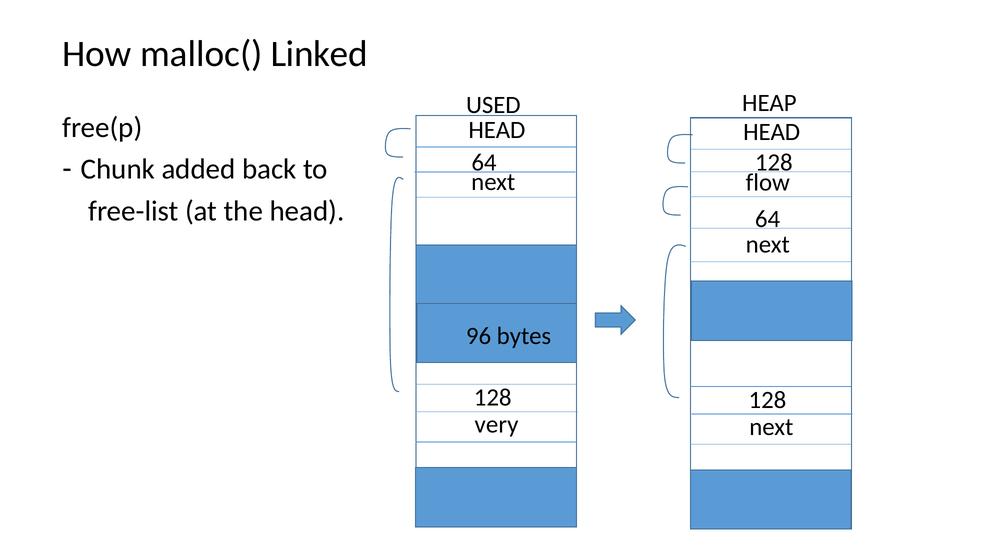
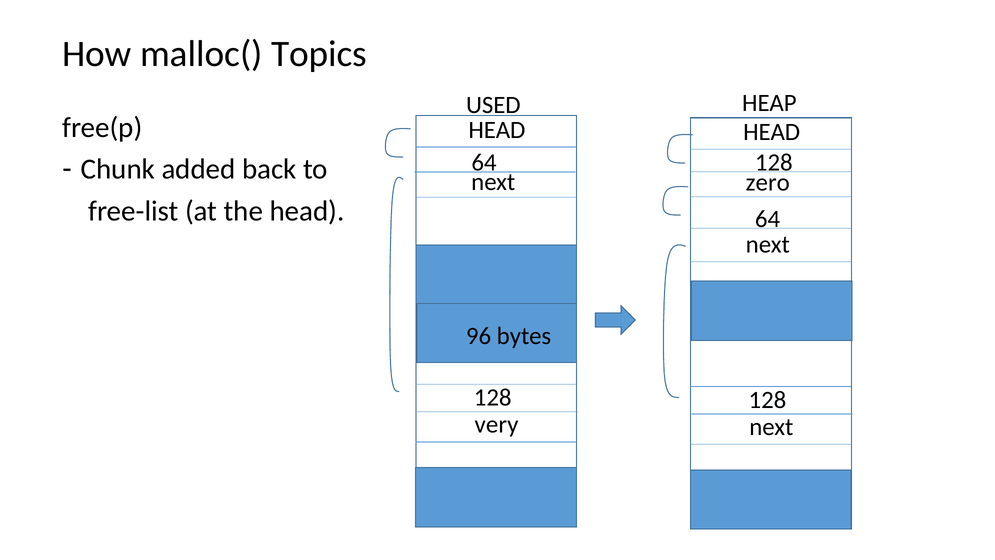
Linked: Linked -> Topics
flow: flow -> zero
